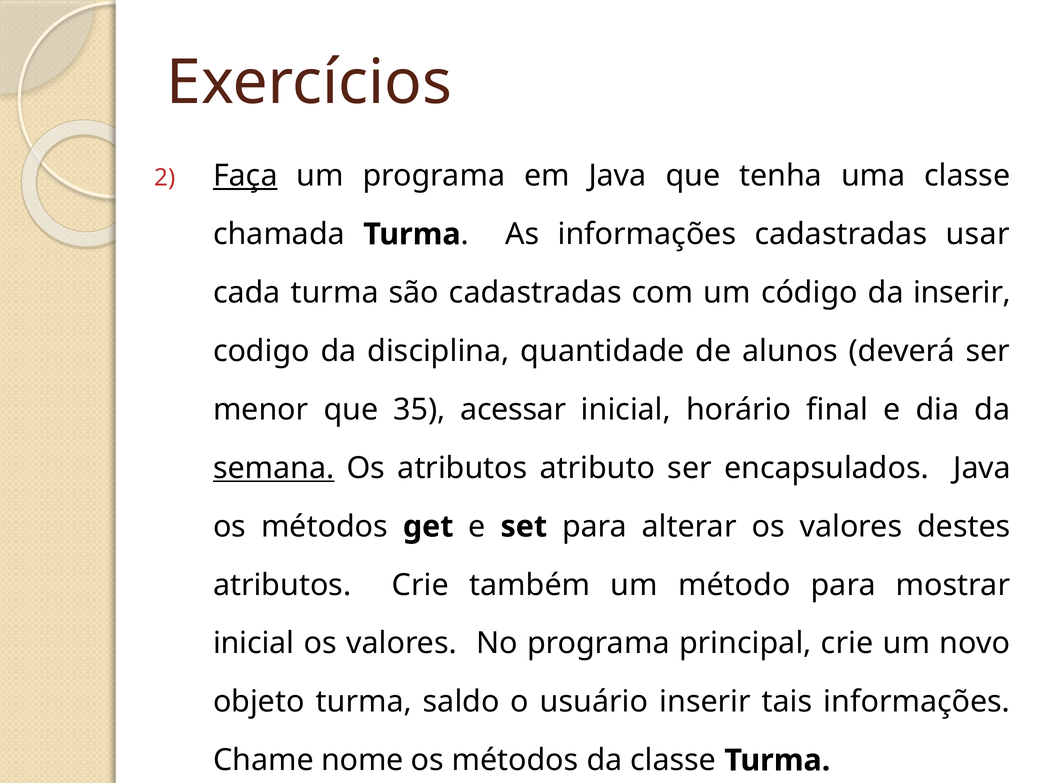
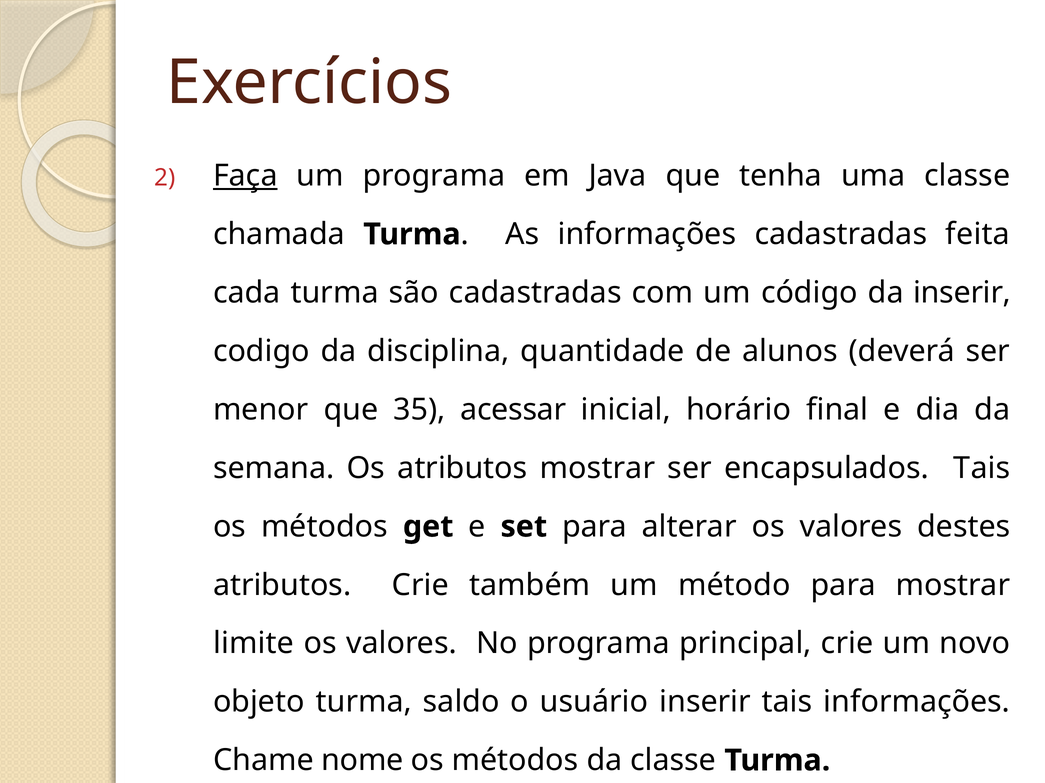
usar: usar -> feita
semana underline: present -> none
atributos atributo: atributo -> mostrar
encapsulados Java: Java -> Tais
inicial at (254, 644): inicial -> limite
